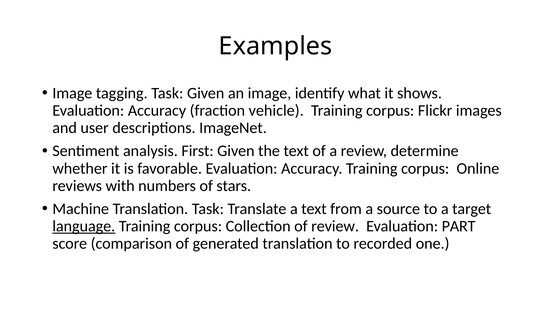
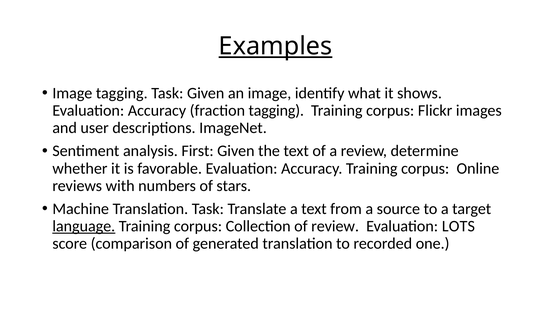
Examples underline: none -> present
fraction vehicle: vehicle -> tagging
PART: PART -> LOTS
